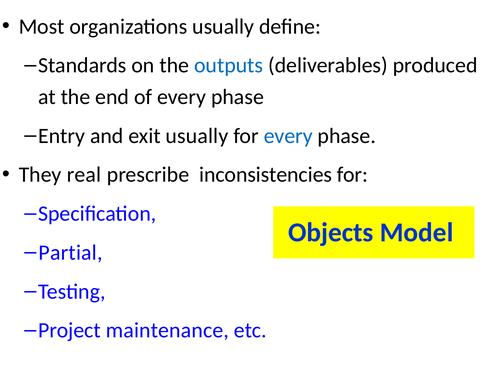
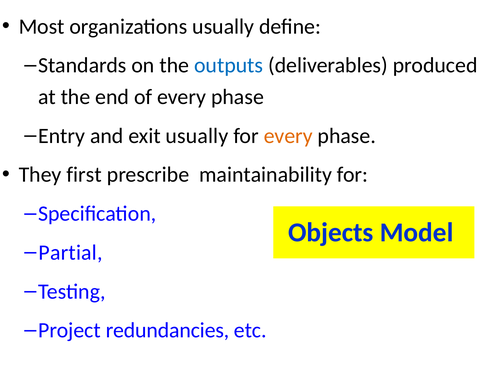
every at (288, 136) colour: blue -> orange
real: real -> first
inconsistencies: inconsistencies -> maintainability
maintenance: maintenance -> redundancies
